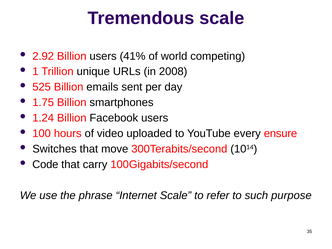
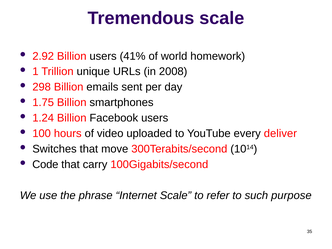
competing: competing -> homework
525: 525 -> 298
ensure: ensure -> deliver
